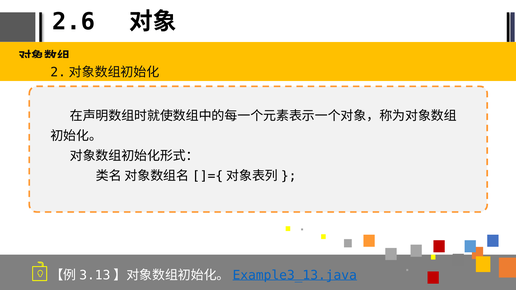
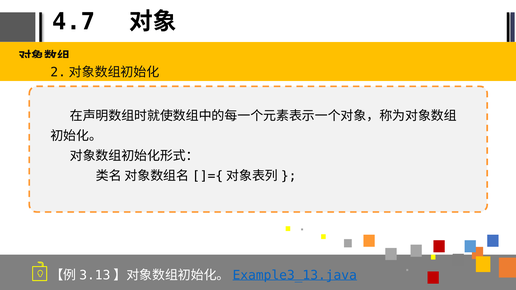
2.6: 2.6 -> 4.7
